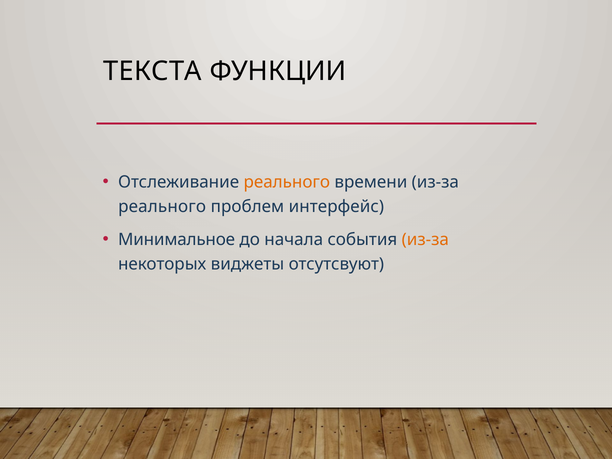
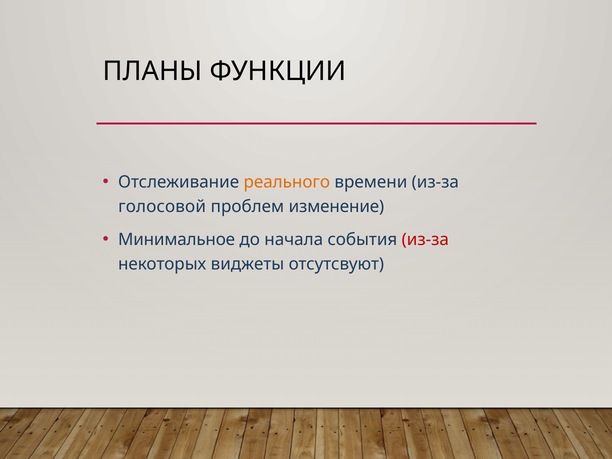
ТЕКСТА: ТЕКСТА -> ПЛАНЫ
реального at (162, 207): реального -> голосовой
интерфейс: интерфейс -> изменение
из-за at (425, 240) colour: orange -> red
